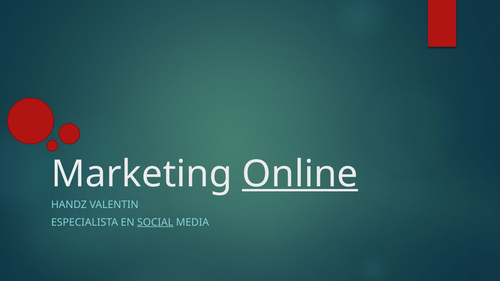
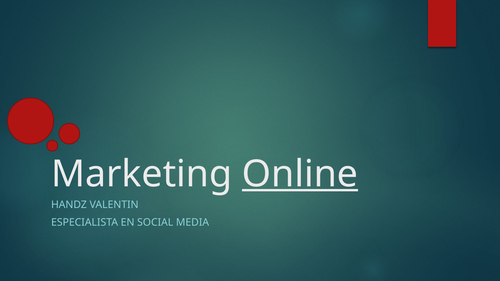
SOCIAL underline: present -> none
